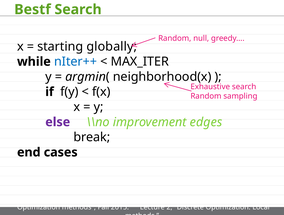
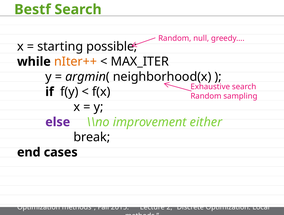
globally: globally -> possible
nIter++ colour: blue -> orange
edges: edges -> either
